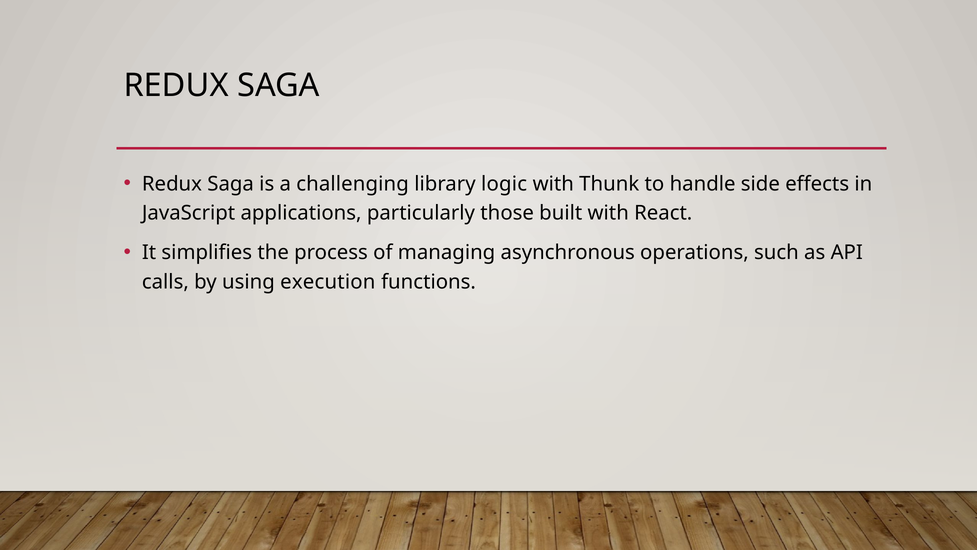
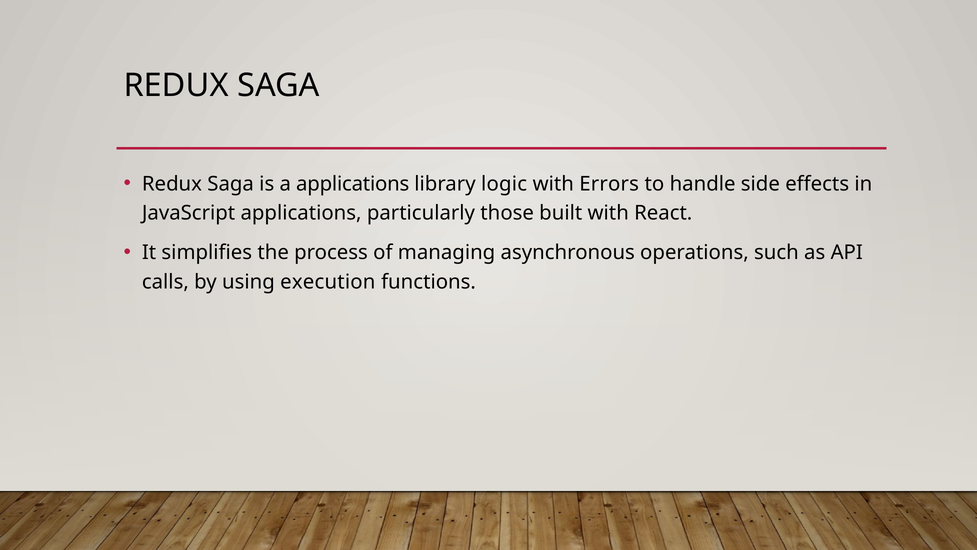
a challenging: challenging -> applications
Thunk: Thunk -> Errors
